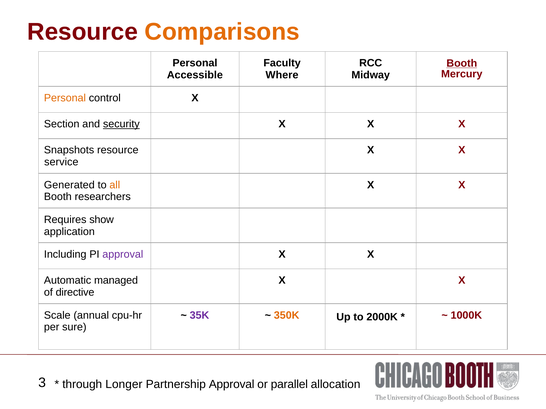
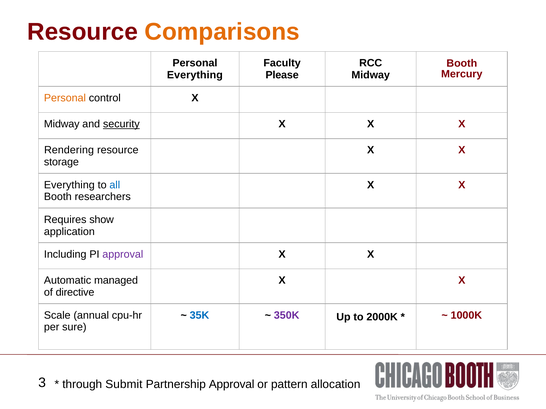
Booth at (462, 63) underline: present -> none
Accessible at (195, 75): Accessible -> Everything
Where: Where -> Please
Section at (62, 124): Section -> Midway
Snapshots: Snapshots -> Rendering
service: service -> storage
Generated at (69, 185): Generated -> Everything
all colour: orange -> blue
35K colour: purple -> blue
350K colour: orange -> purple
Longer: Longer -> Submit
parallel: parallel -> pattern
